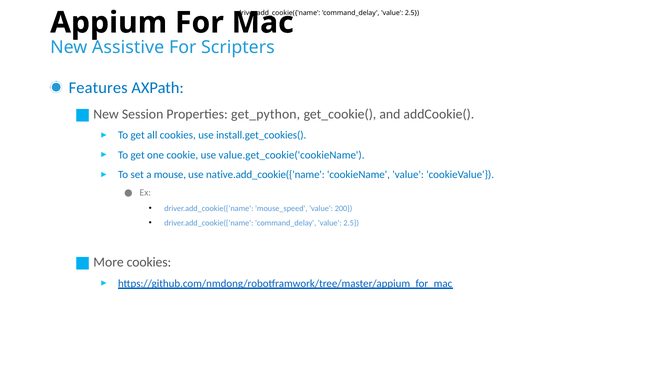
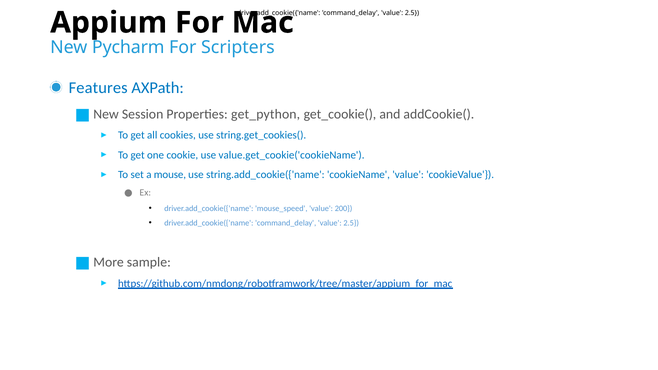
Assistive: Assistive -> Pycharm
install.get_cookies(: install.get_cookies( -> string.get_cookies(
native.add_cookie({'name: native.add_cookie({'name -> string.add_cookie({'name
More cookies: cookies -> sample
